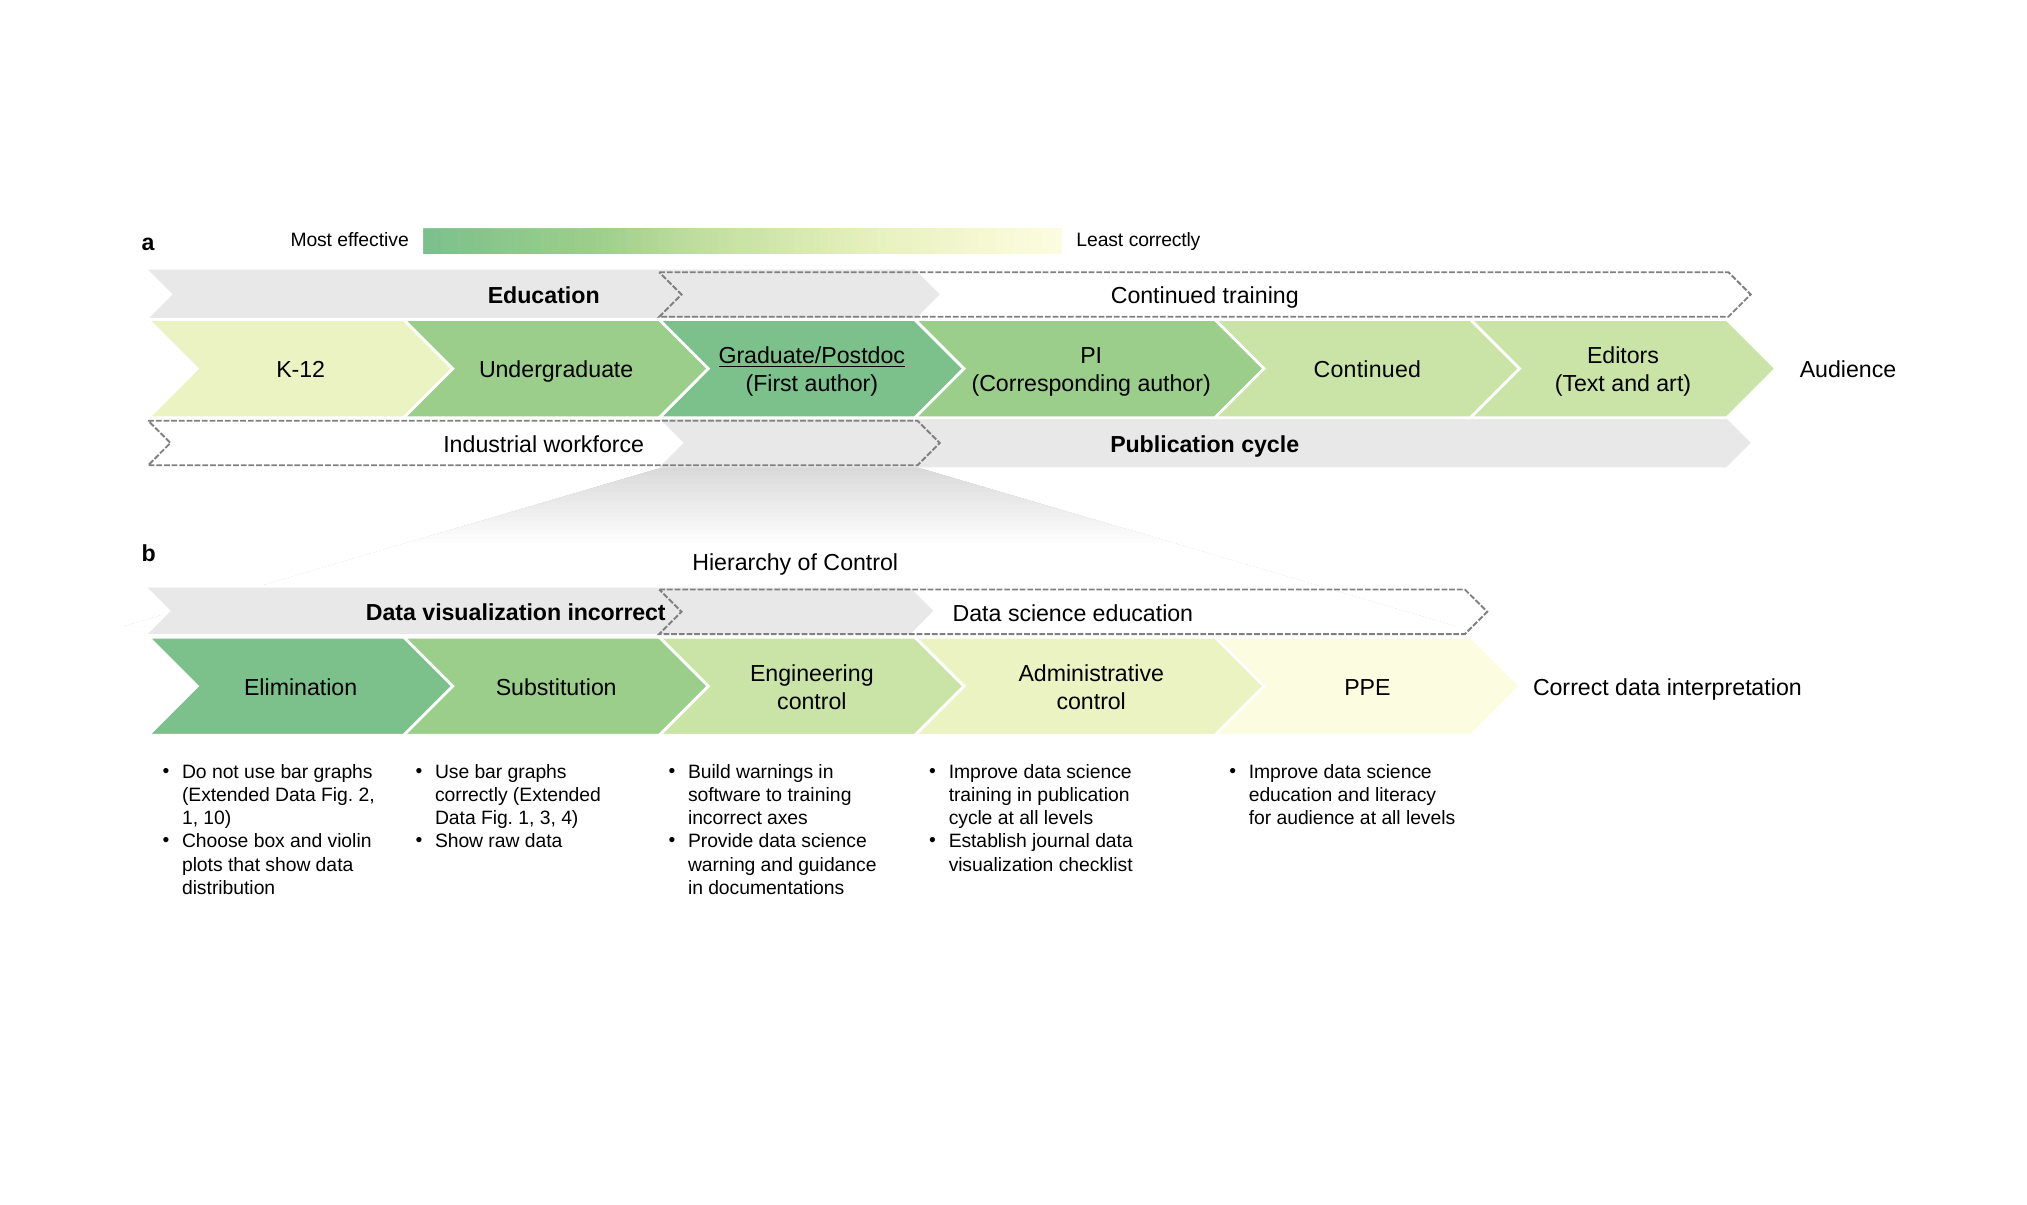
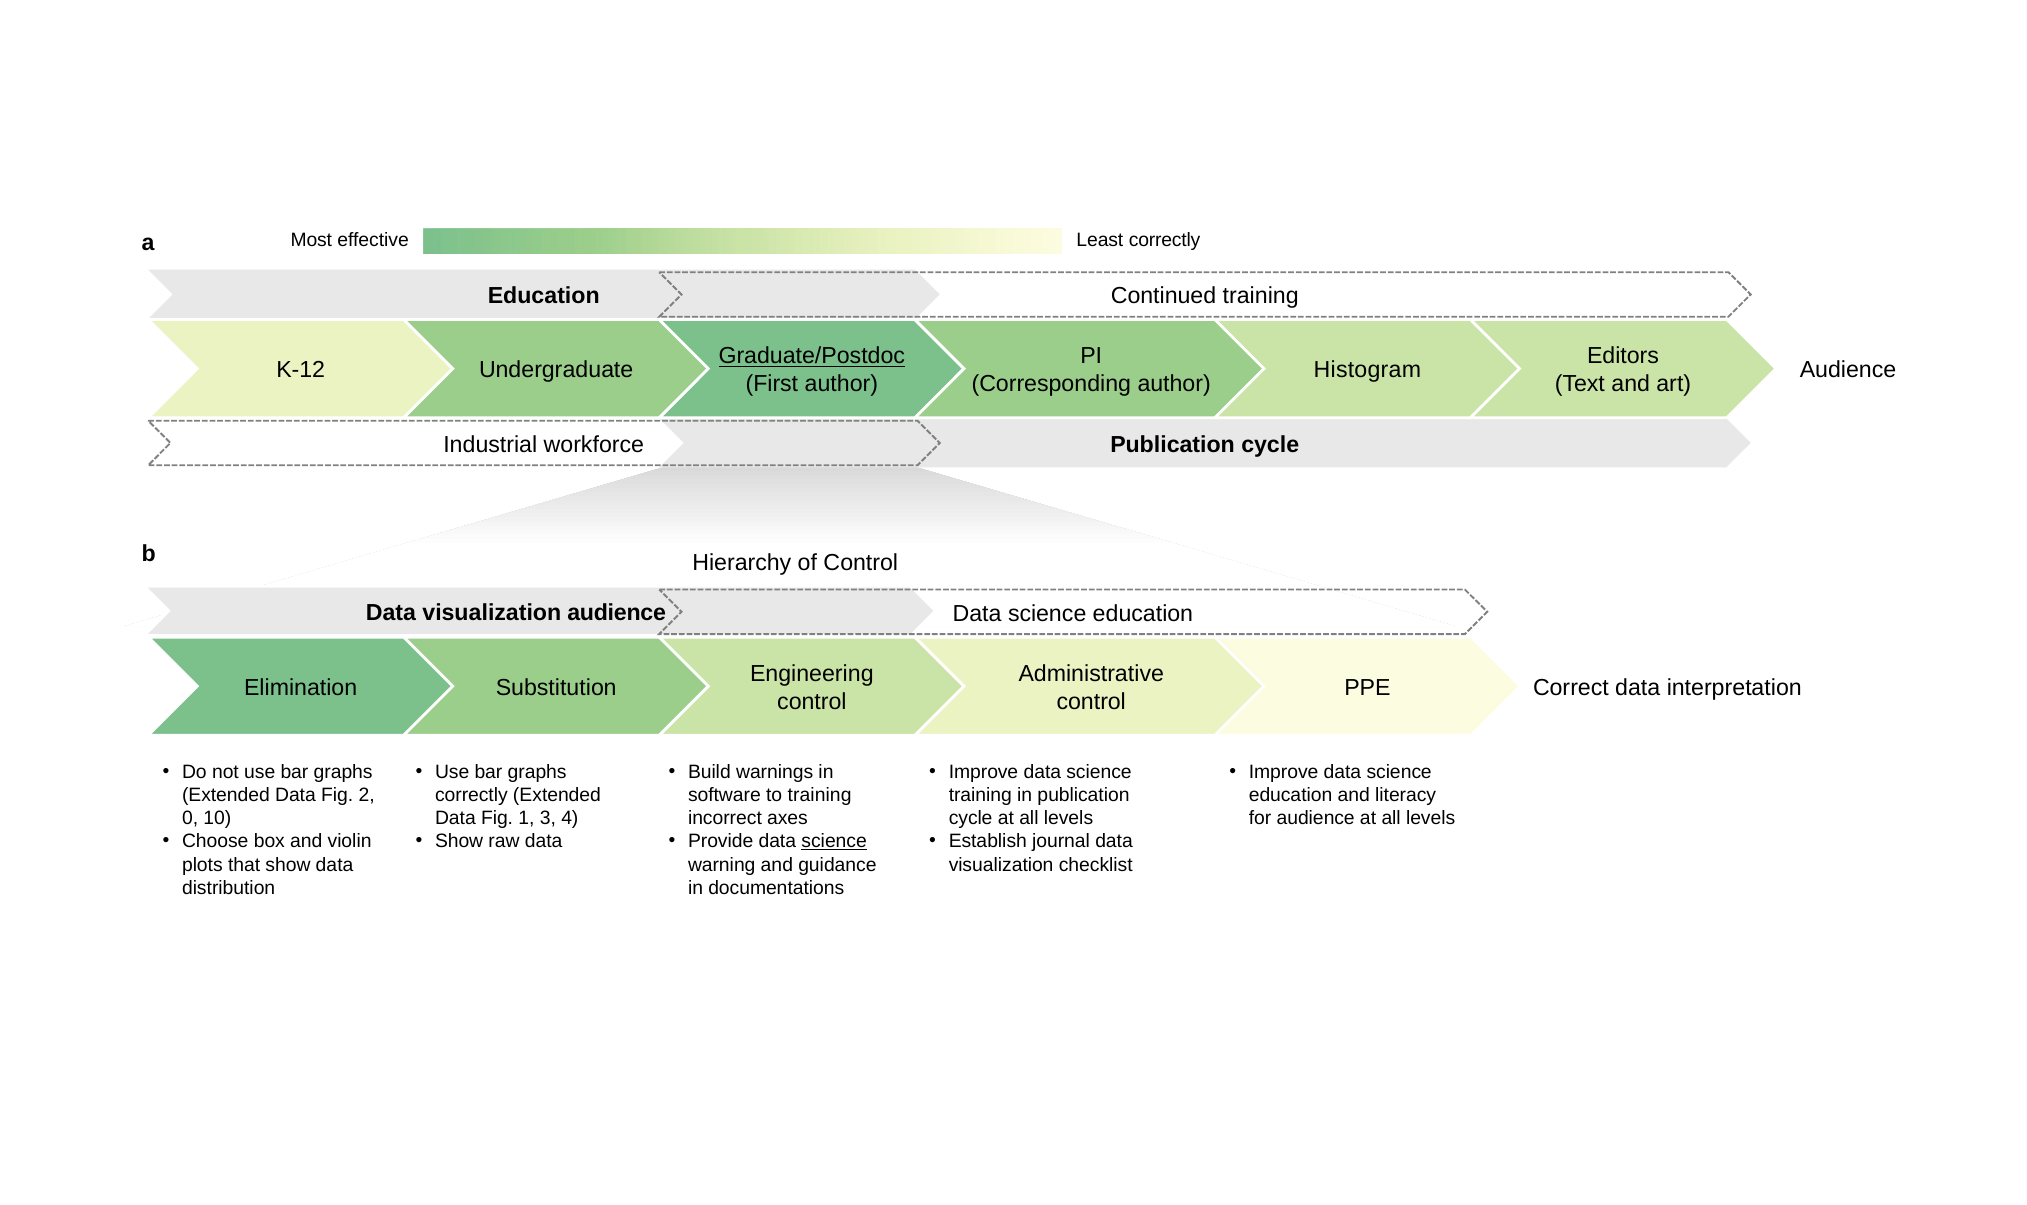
Continued at (1367, 370): Continued -> Histogram
visualization incorrect: incorrect -> audience
1 at (190, 818): 1 -> 0
science at (834, 842) underline: none -> present
